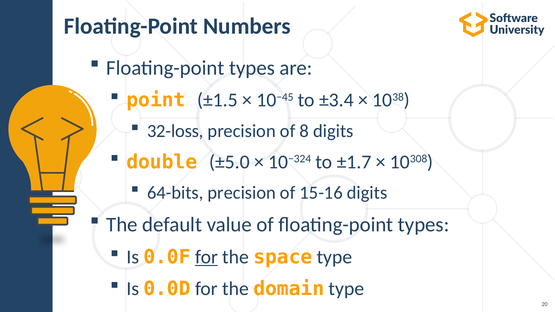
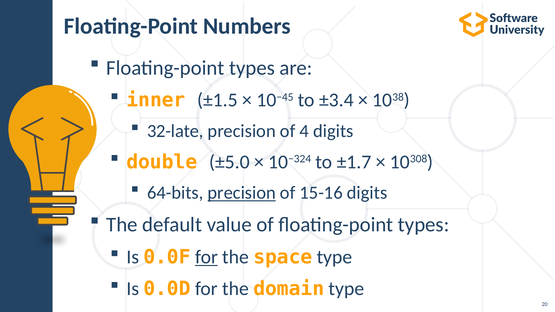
point: point -> inner
32-loss: 32-loss -> 32-late
8: 8 -> 4
precision at (242, 193) underline: none -> present
